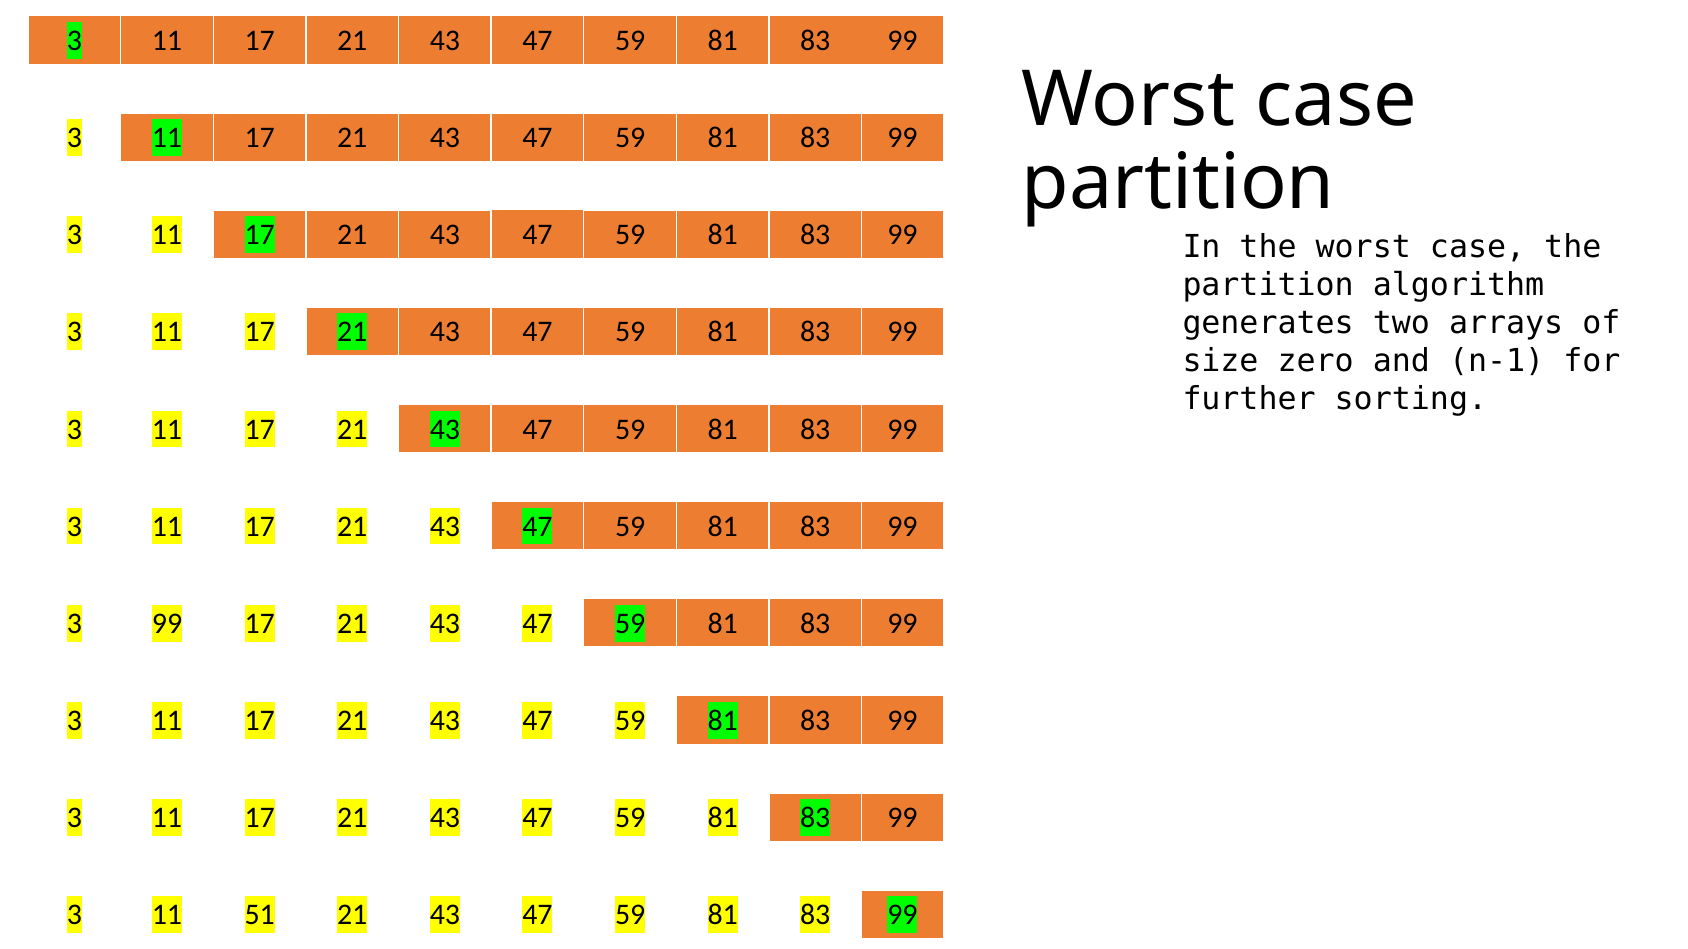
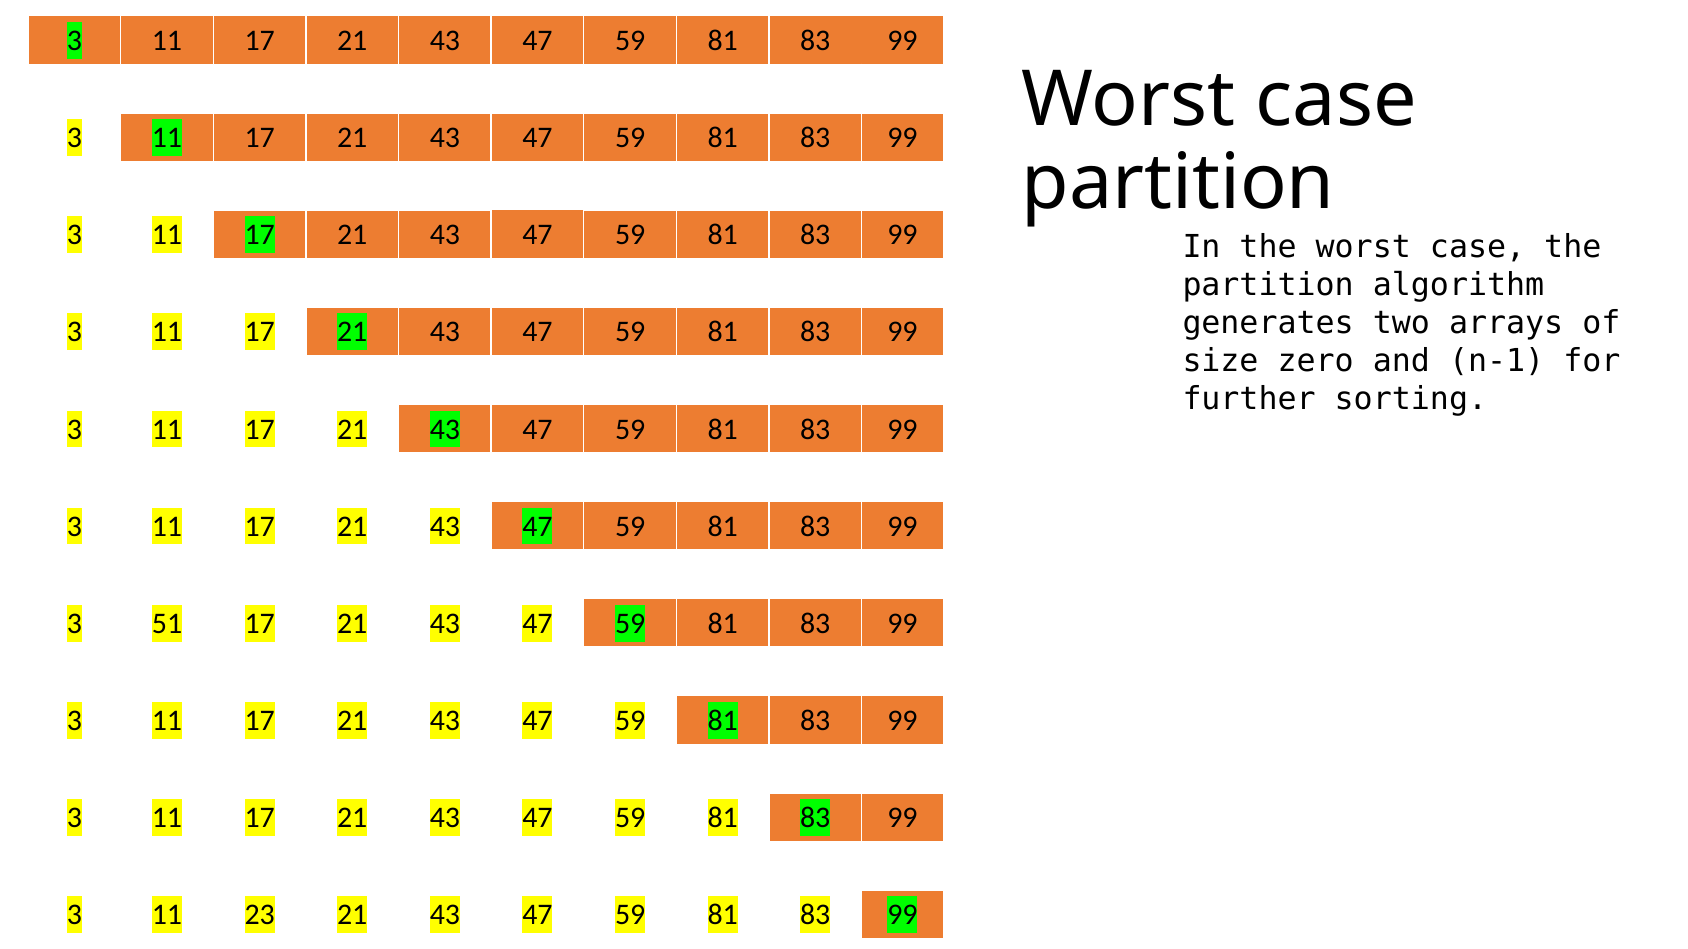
3 99: 99 -> 51
51: 51 -> 23
